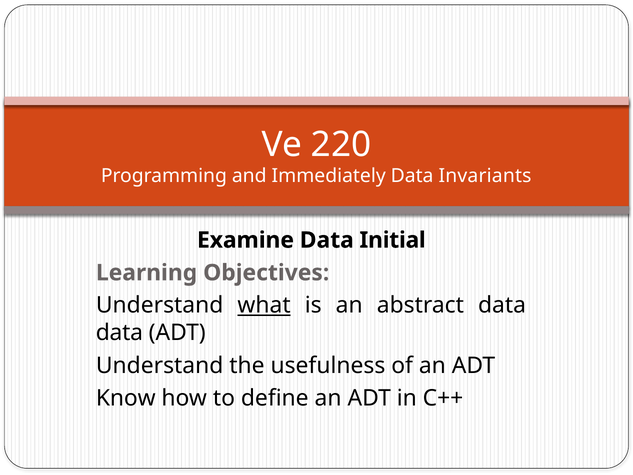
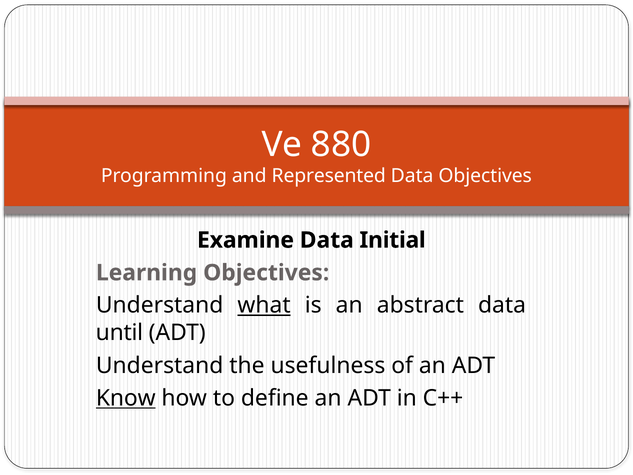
220: 220 -> 880
Immediately: Immediately -> Represented
Data Invariants: Invariants -> Objectives
data at (119, 333): data -> until
Know underline: none -> present
